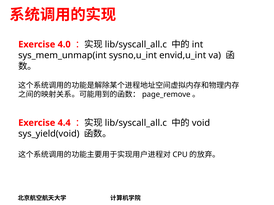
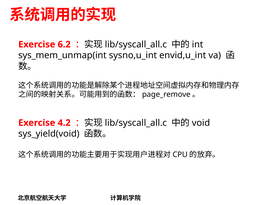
4.0: 4.0 -> 6.2
4.4: 4.4 -> 4.2
